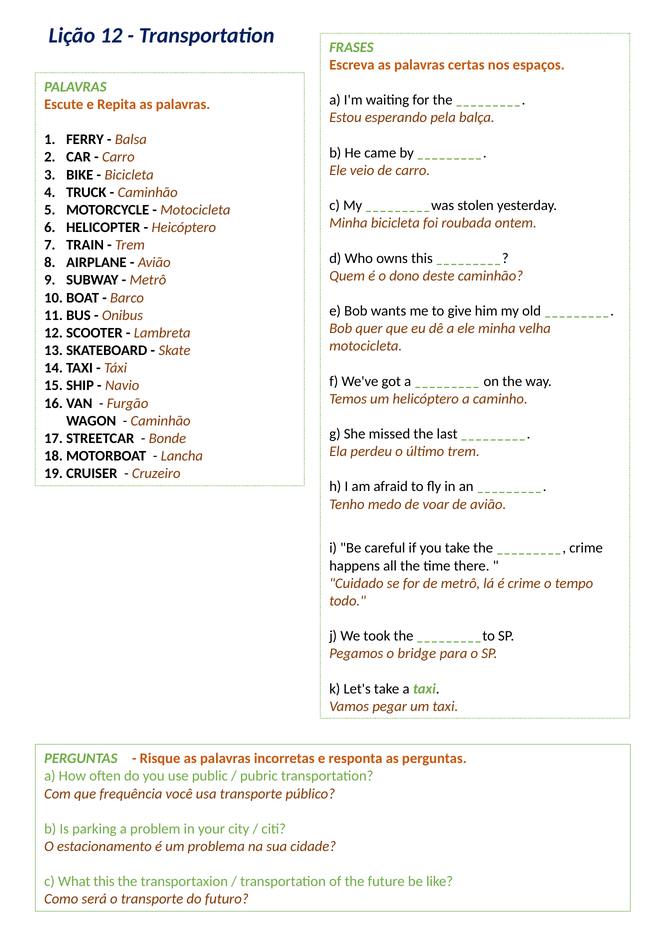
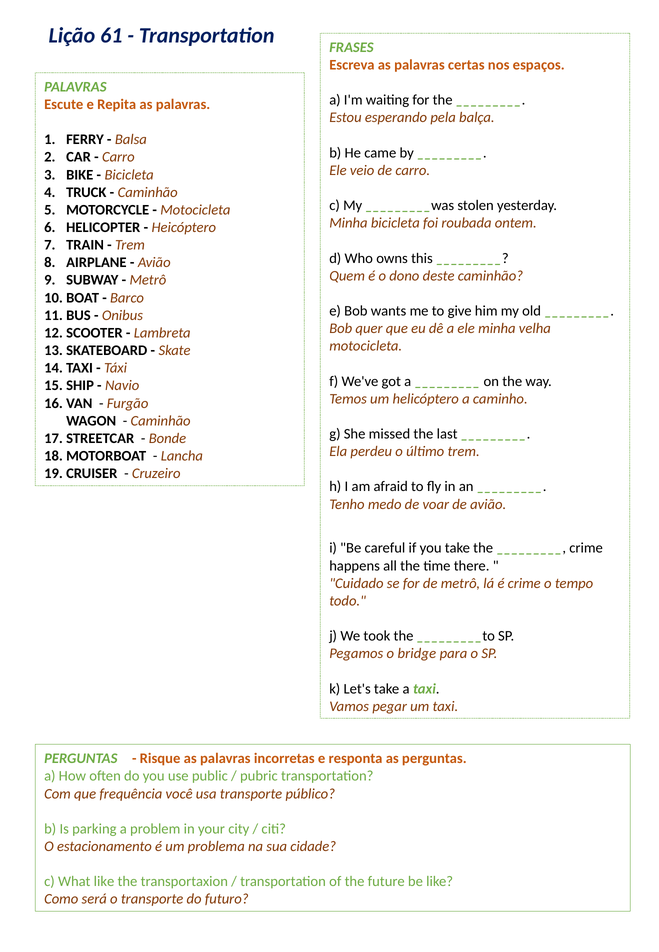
12: 12 -> 61
What this: this -> like
